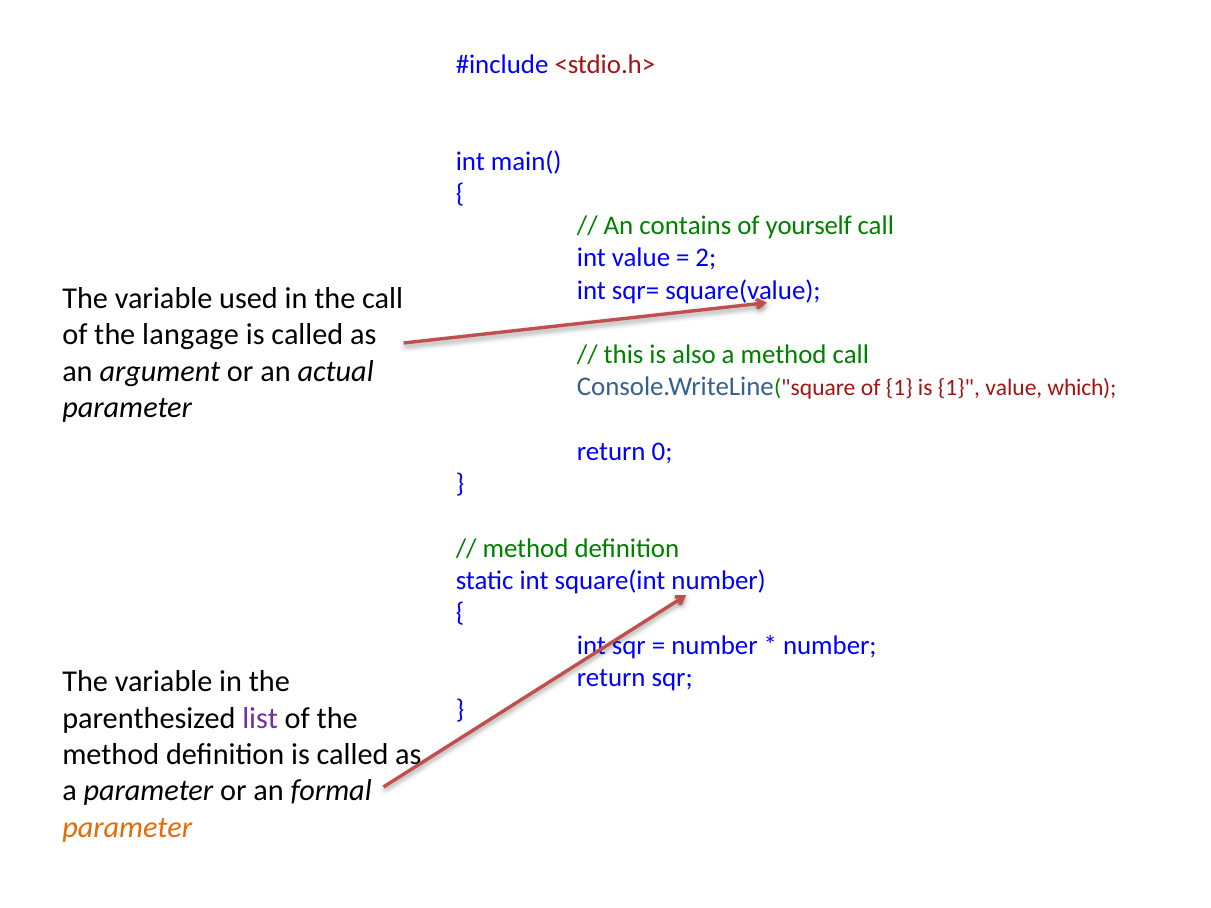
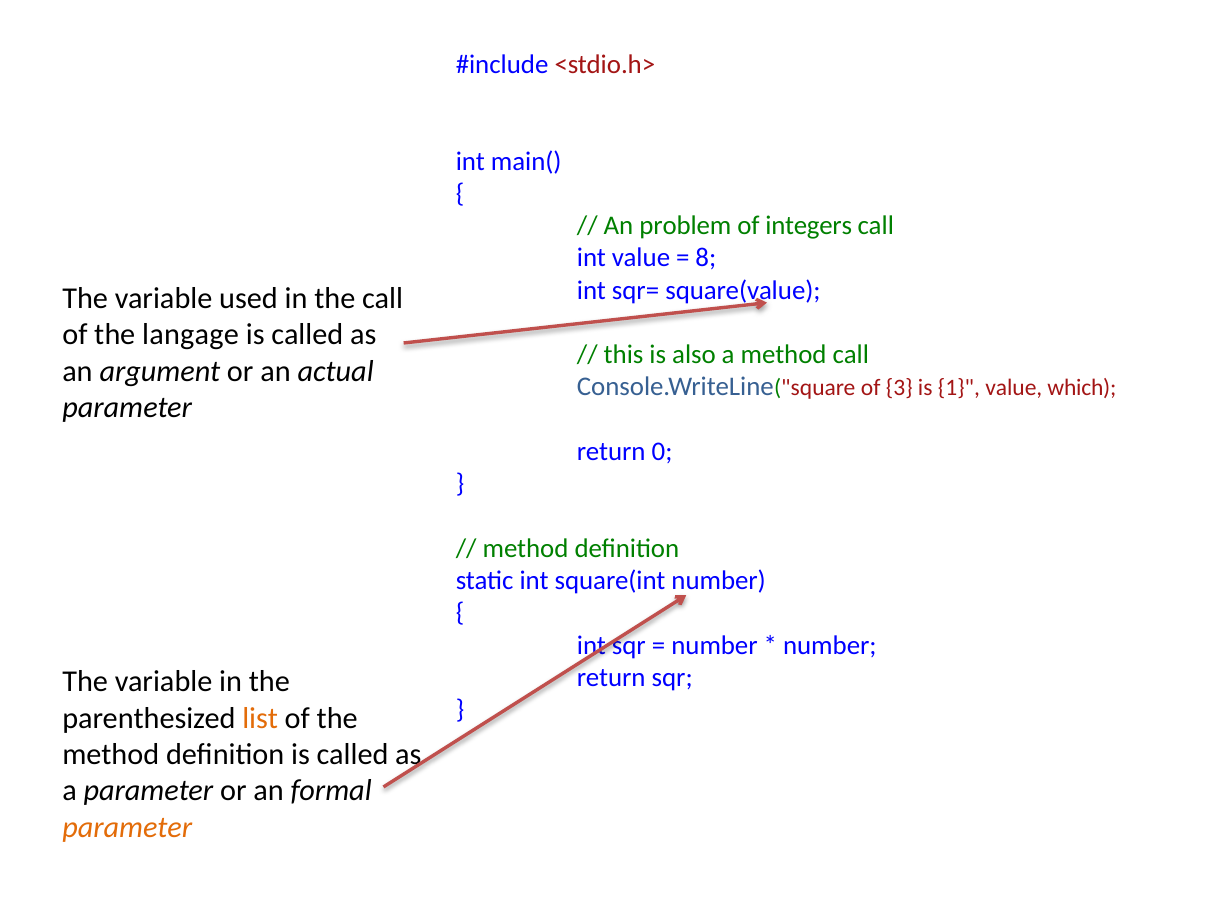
contains: contains -> problem
yourself: yourself -> integers
2: 2 -> 8
of 1: 1 -> 3
list colour: purple -> orange
